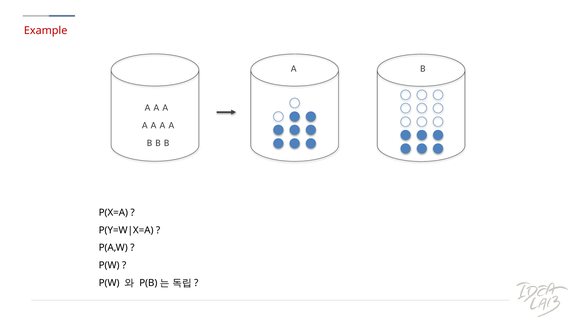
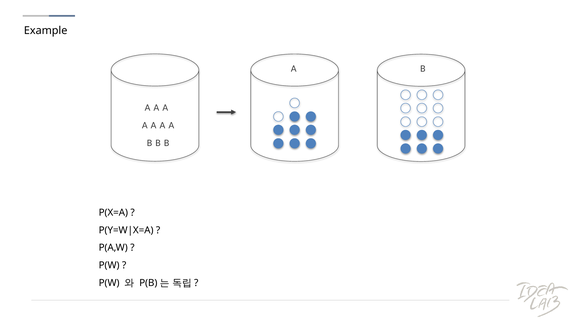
Example colour: red -> black
